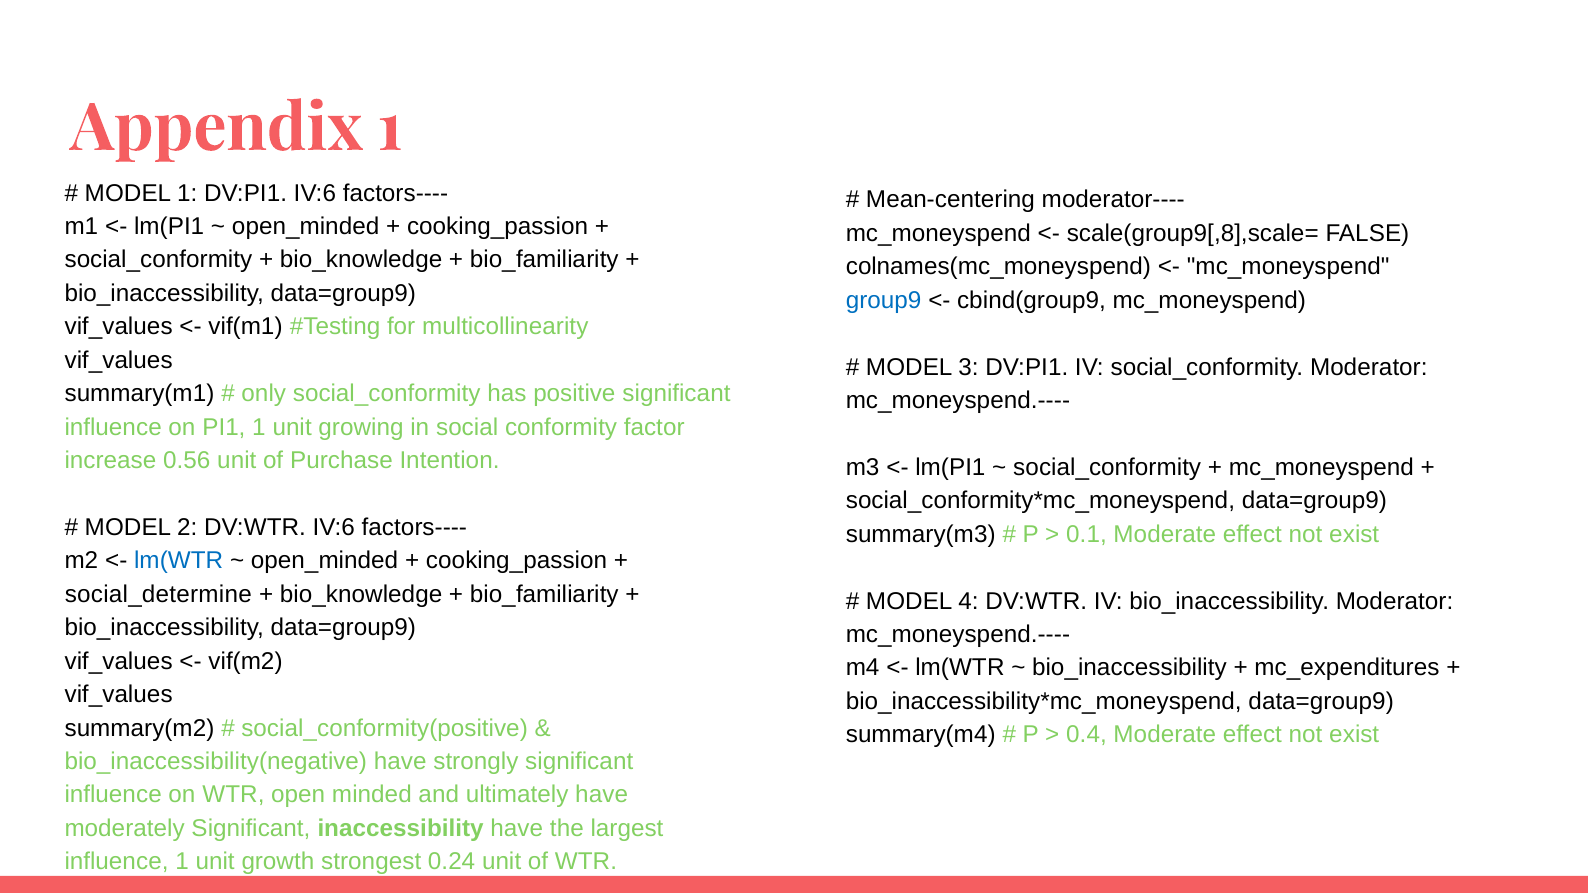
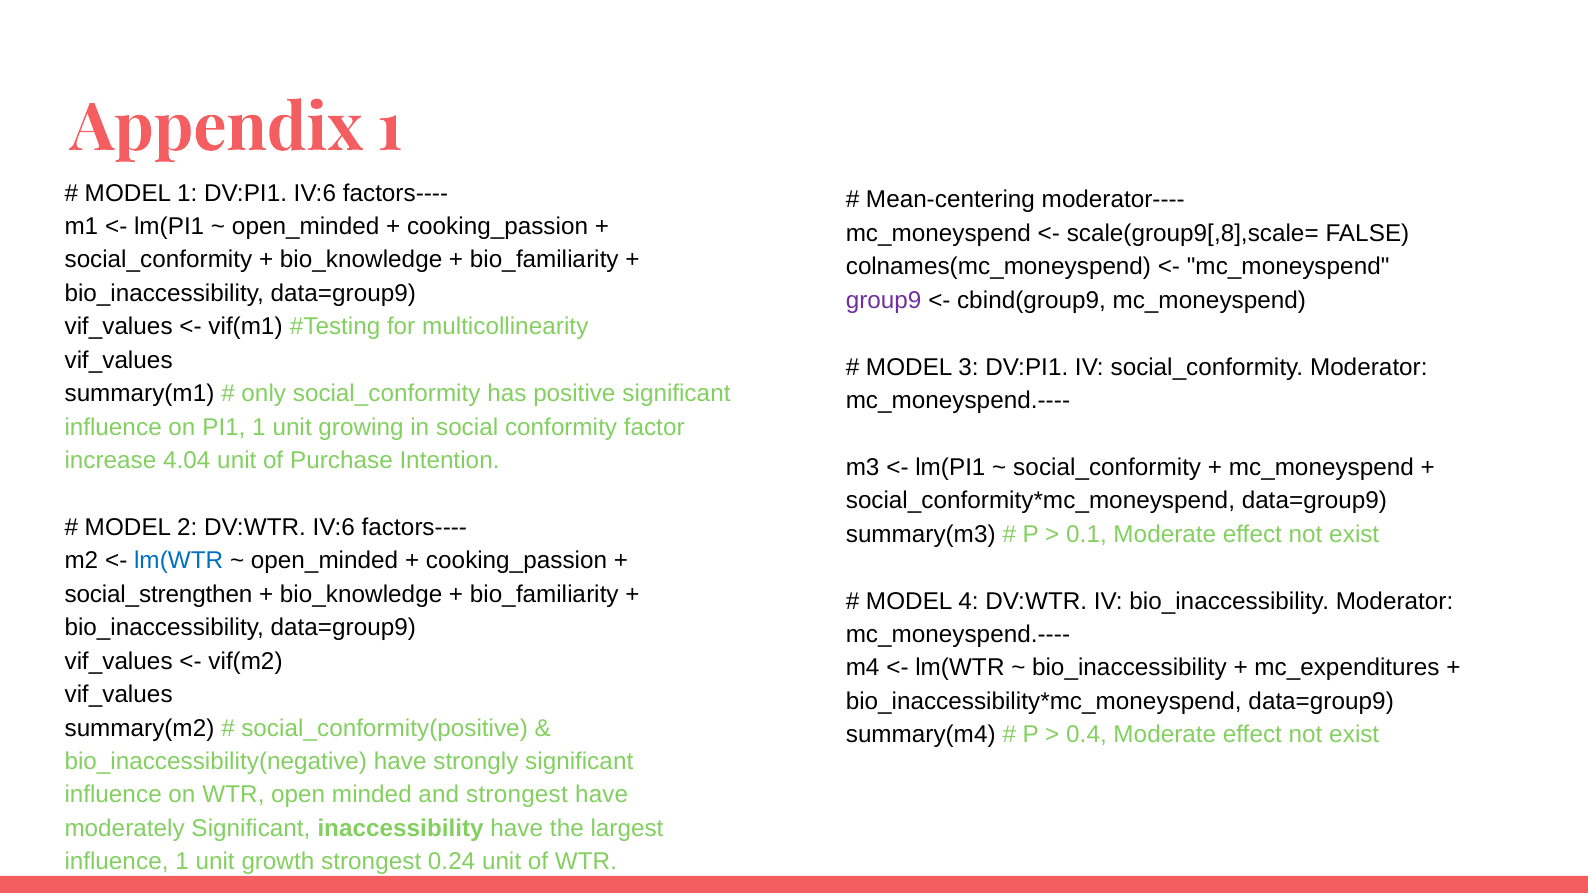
group9 colour: blue -> purple
0.56: 0.56 -> 4.04
social_determine: social_determine -> social_strengthen
and ultimately: ultimately -> strongest
